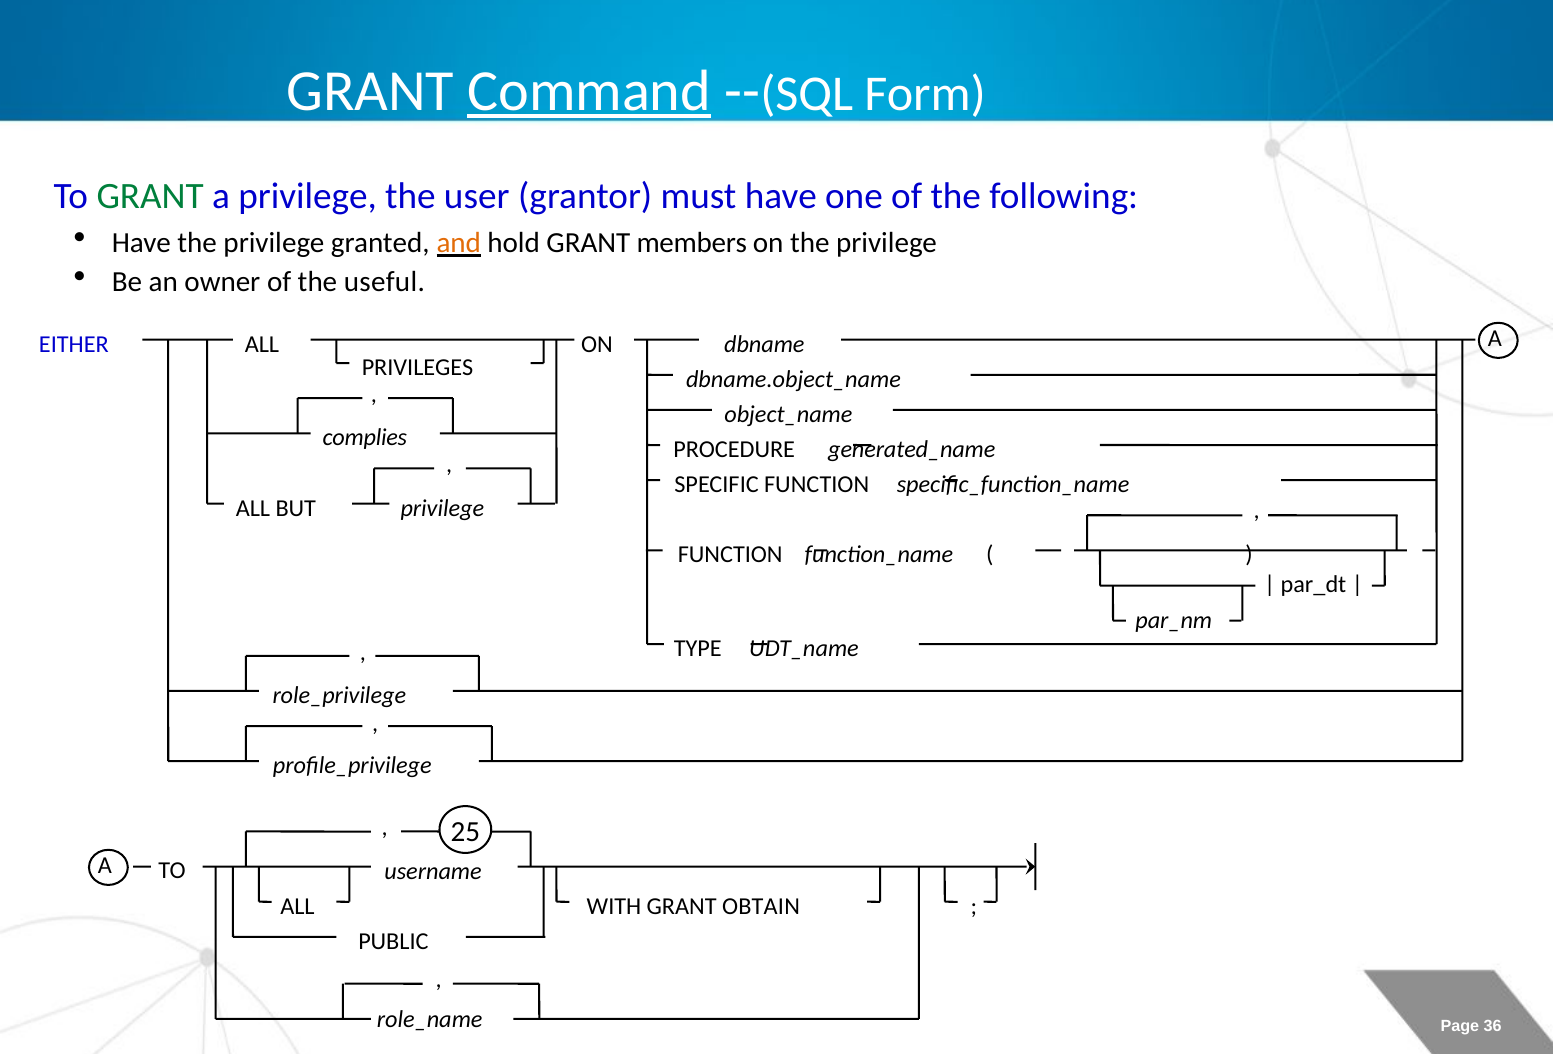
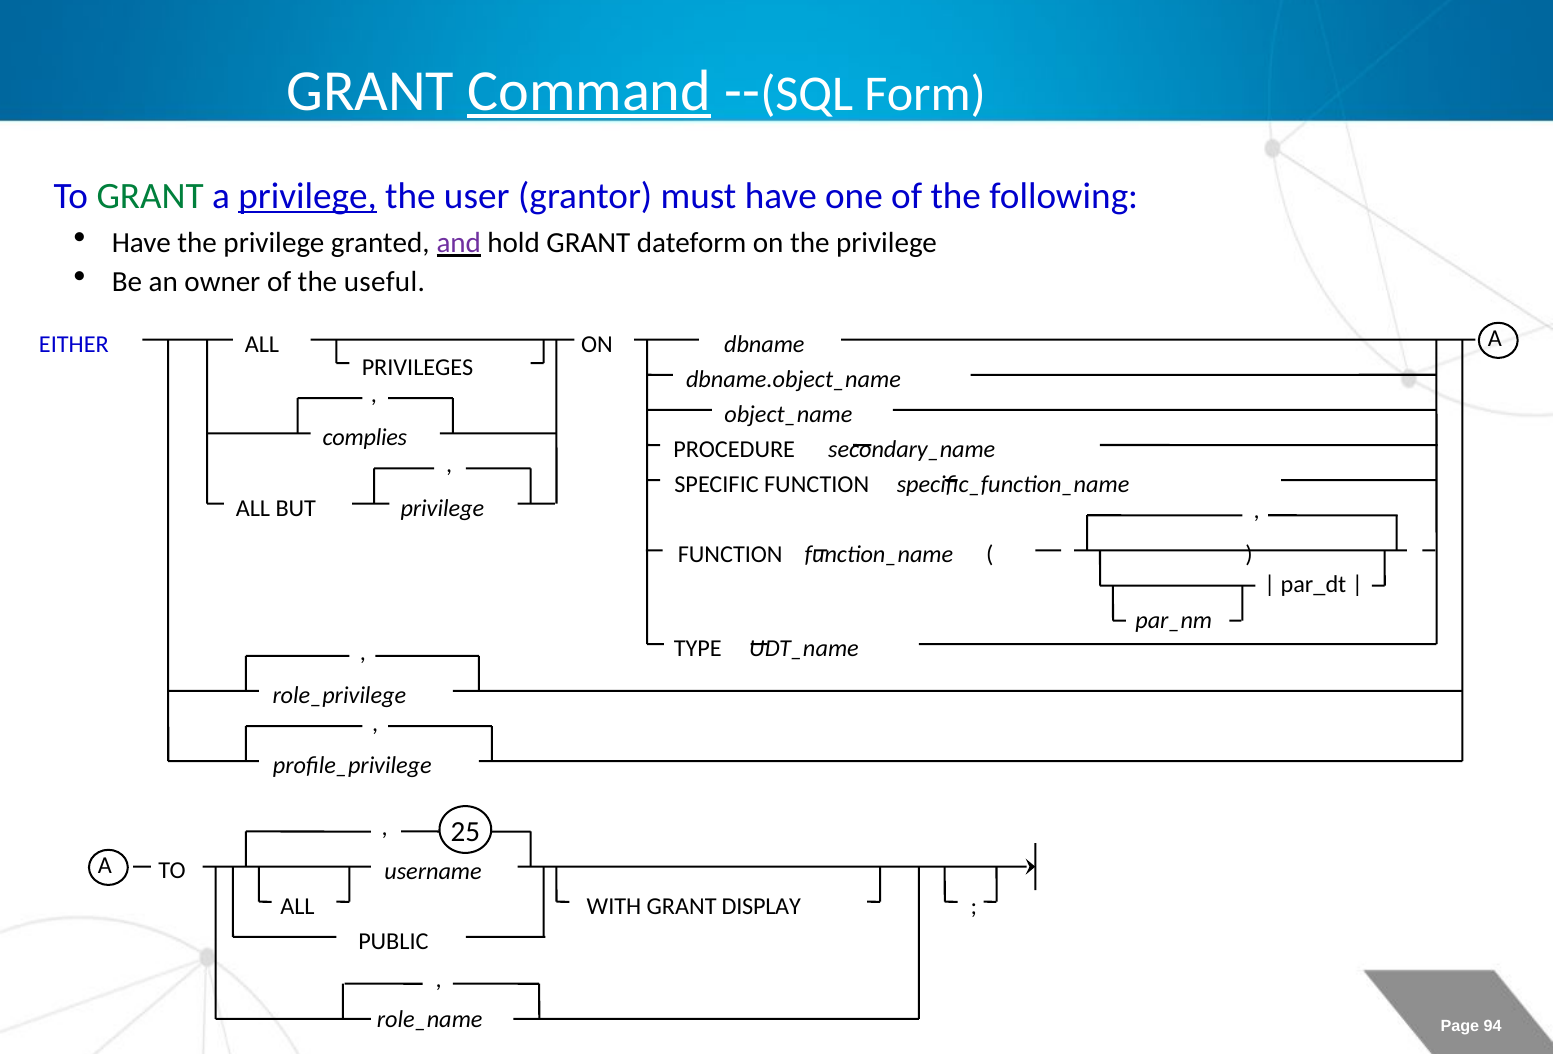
privilege at (308, 196) underline: none -> present
and colour: orange -> purple
members: members -> dateform
generated_name: generated_name -> secondary_name
OBTAIN: OBTAIN -> DISPLAY
36: 36 -> 94
